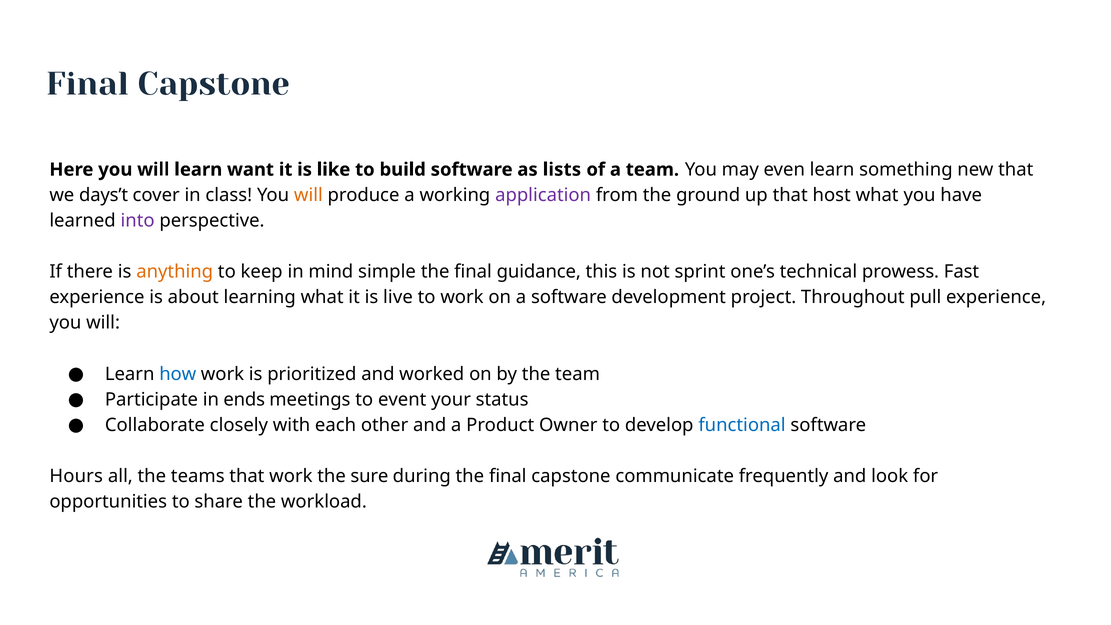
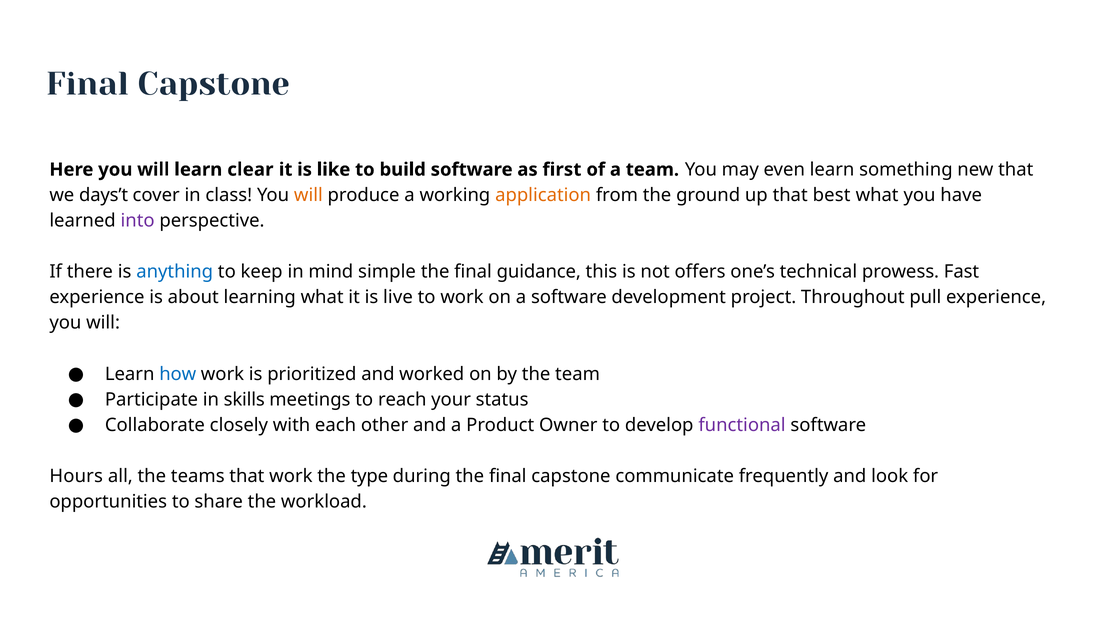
want: want -> clear
lists: lists -> first
application colour: purple -> orange
host: host -> best
anything colour: orange -> blue
sprint: sprint -> offers
ends: ends -> skills
event: event -> reach
functional colour: blue -> purple
sure: sure -> type
